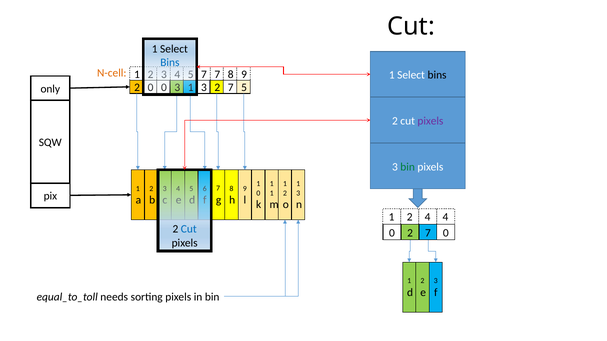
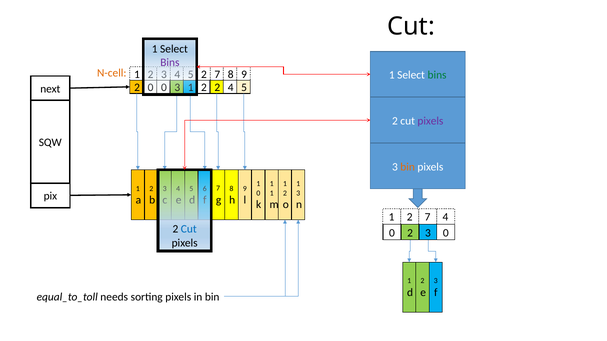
Bins at (170, 63) colour: blue -> purple
7 at (204, 74): 7 -> 2
bins at (437, 75) colour: black -> green
3 at (204, 88): 3 -> 2
7 at (231, 88): 7 -> 4
only: only -> next
bin at (408, 167) colour: green -> orange
1 2 4: 4 -> 7
0 2 7: 7 -> 3
